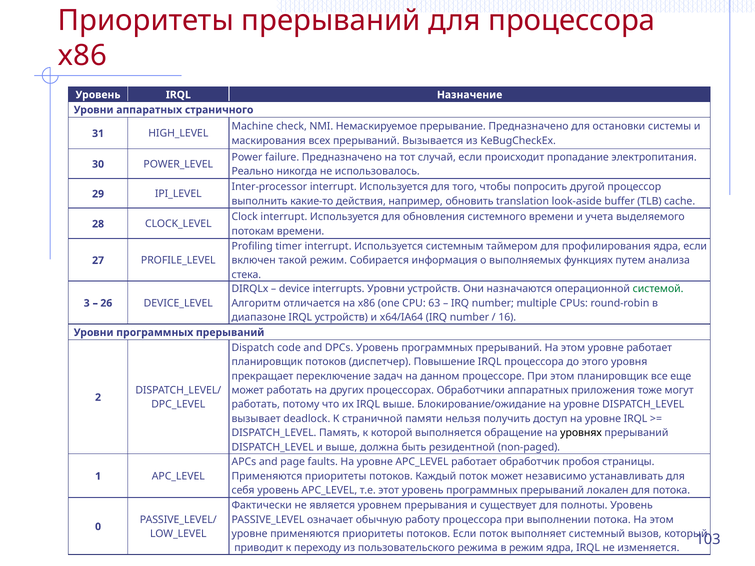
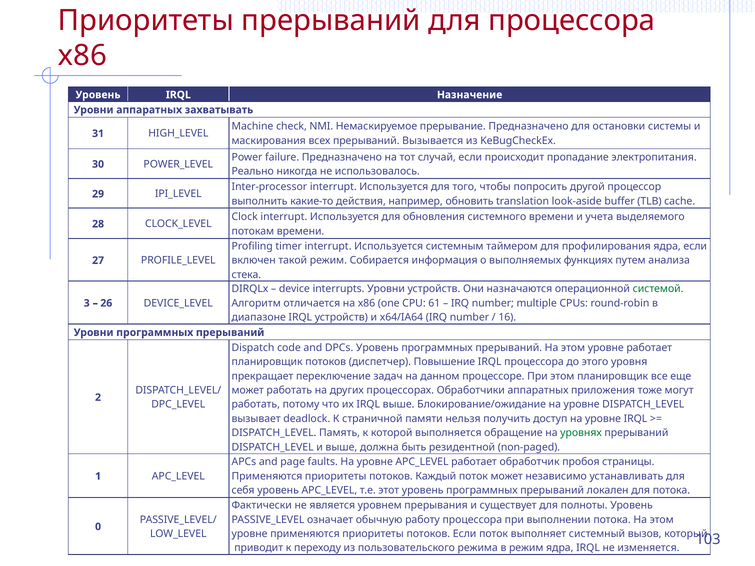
страничного: страничного -> захватывать
63: 63 -> 61
уровнях colour: black -> green
